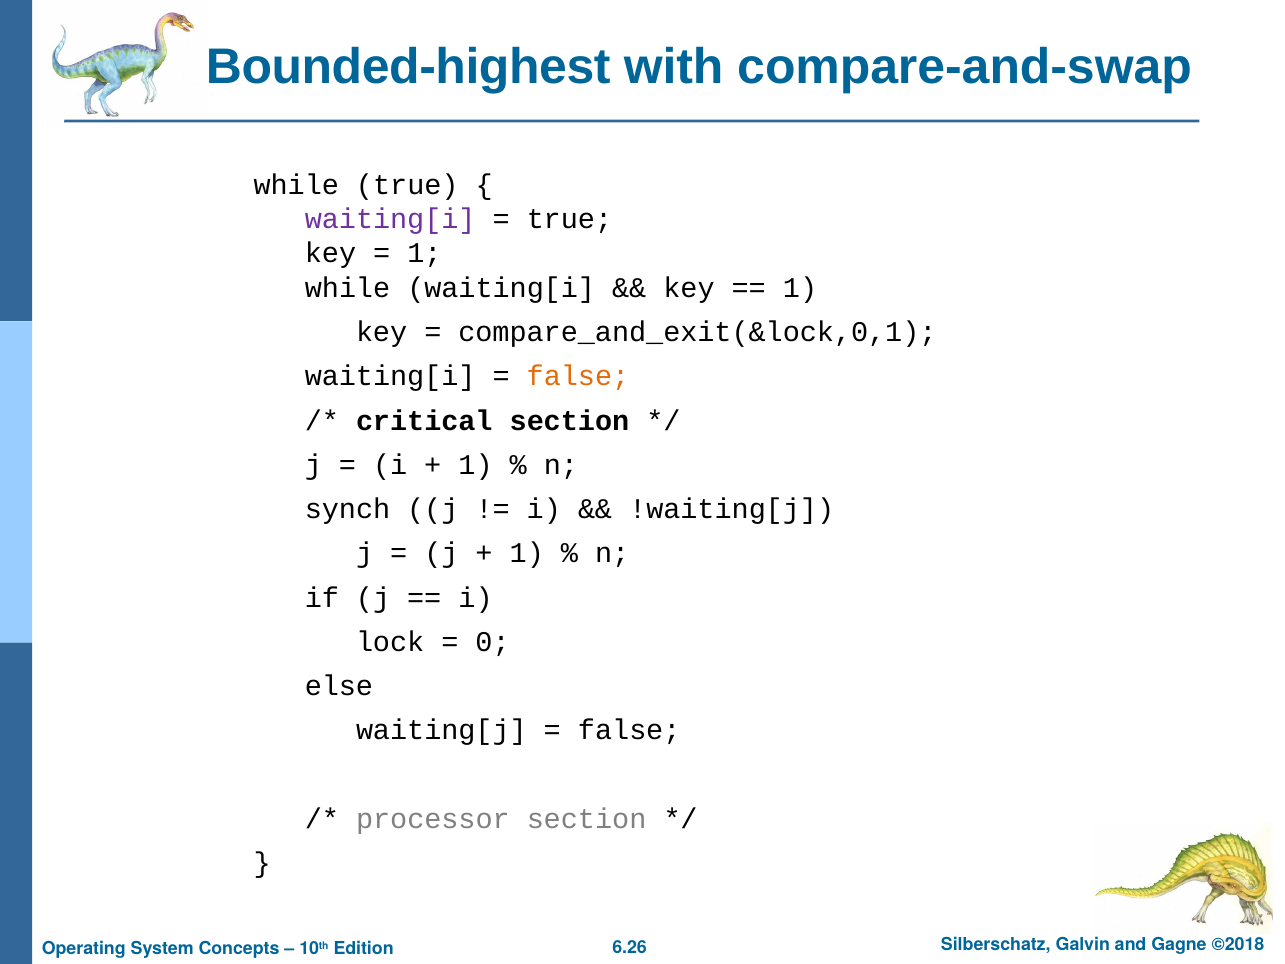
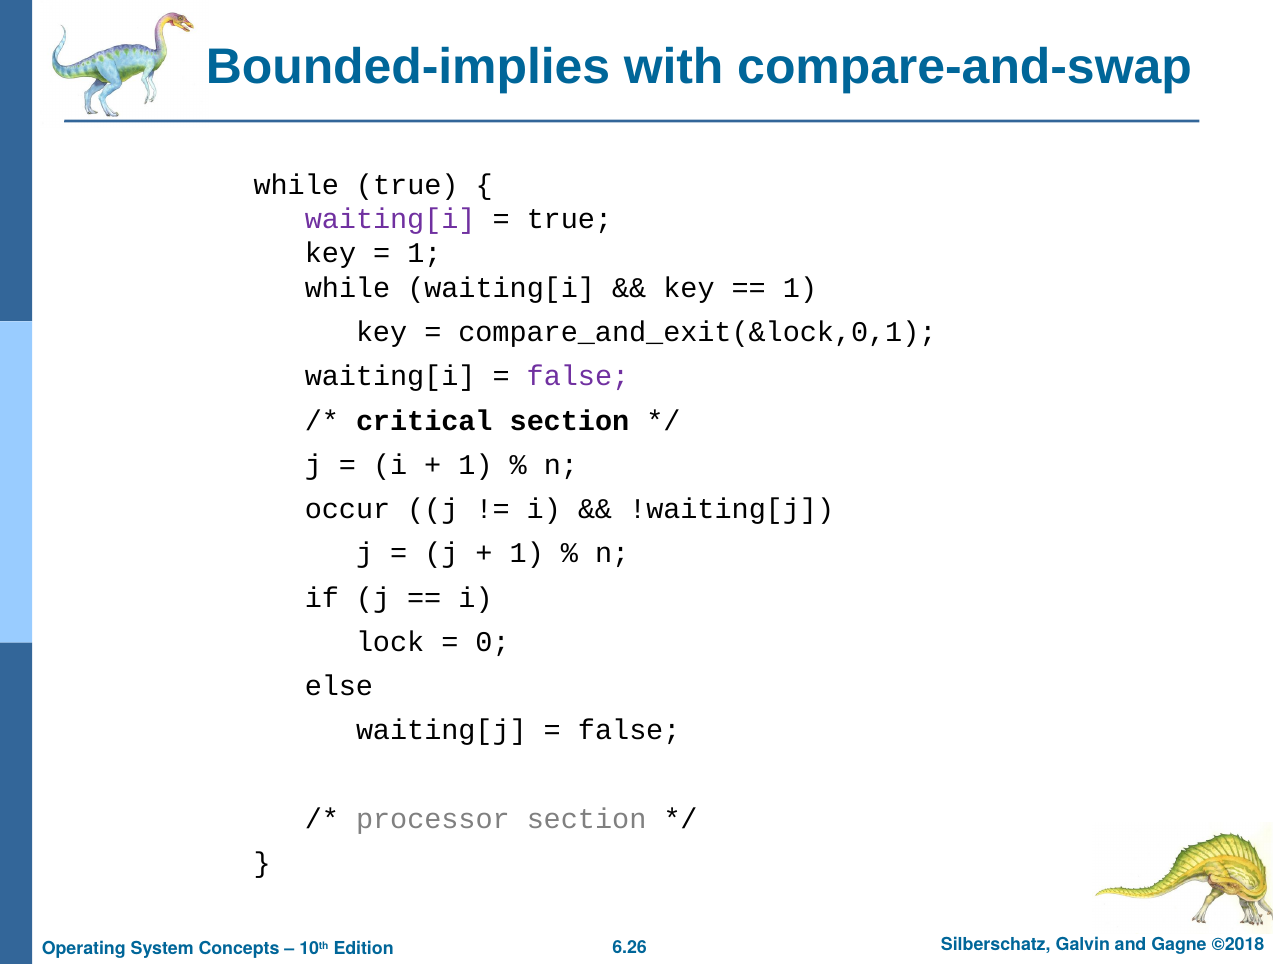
Bounded-highest: Bounded-highest -> Bounded-implies
false at (578, 376) colour: orange -> purple
synch: synch -> occur
